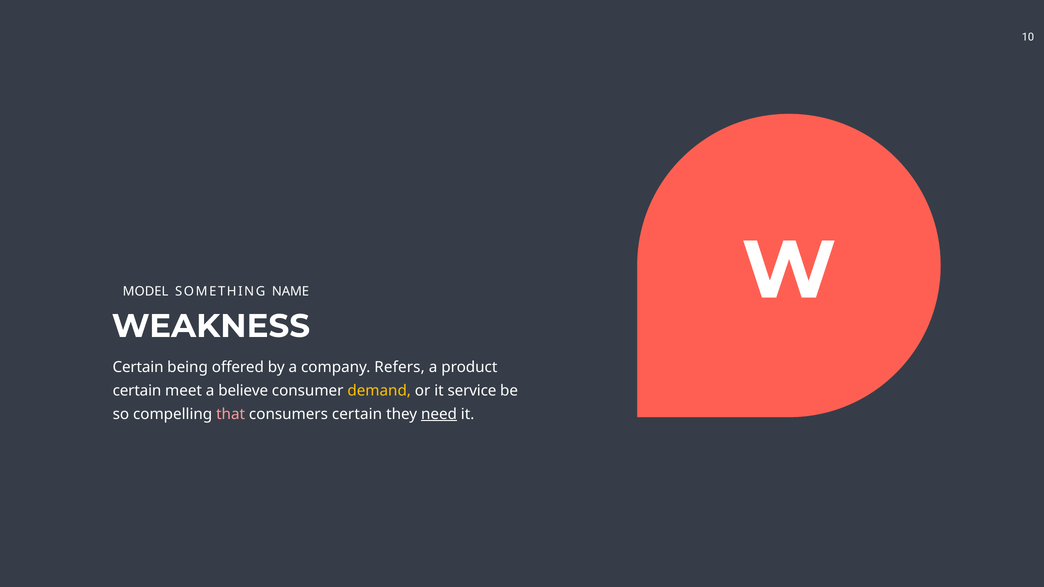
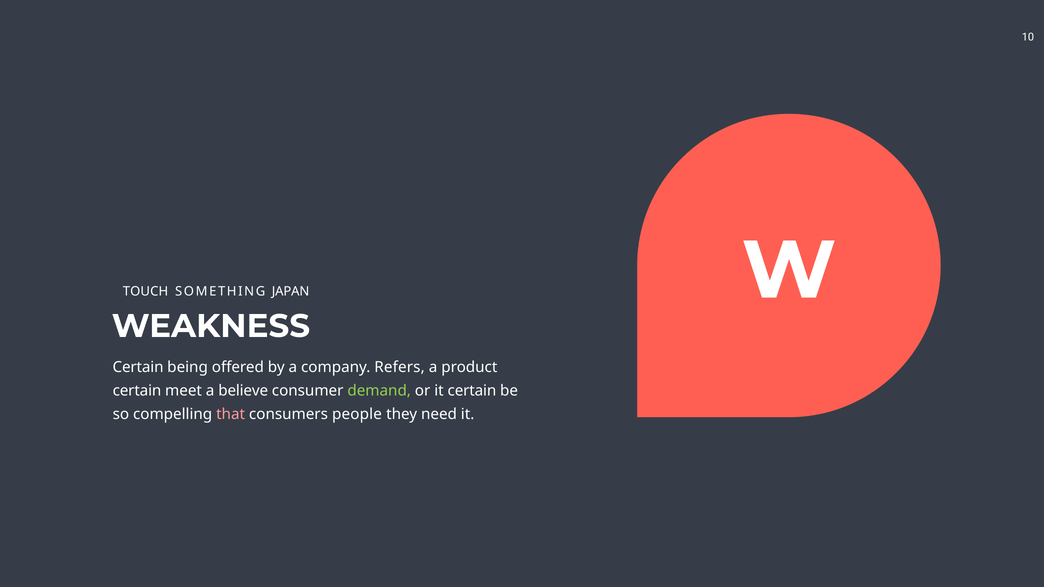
MODEL: MODEL -> TOUCH
NAME: NAME -> JAPAN
demand colour: yellow -> light green
it service: service -> certain
consumers certain: certain -> people
need underline: present -> none
